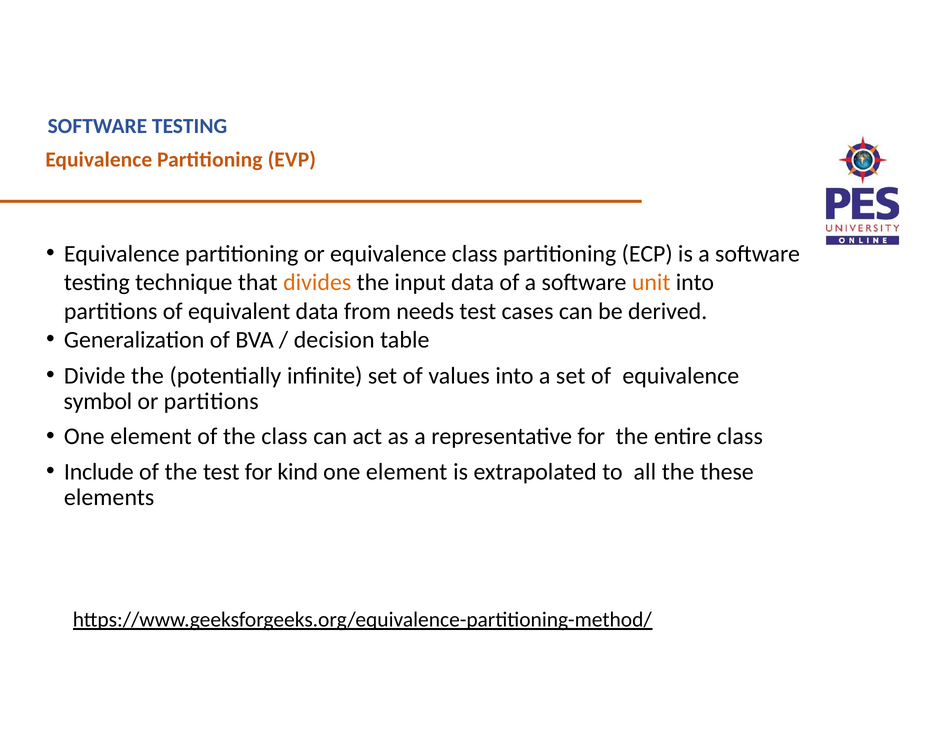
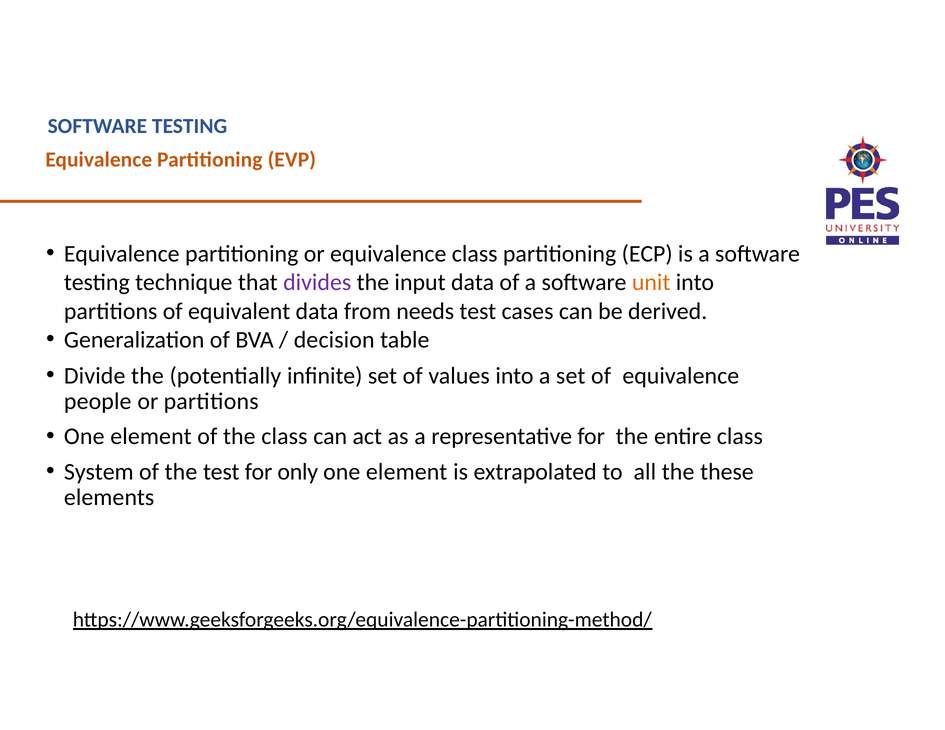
divides colour: orange -> purple
symbol: symbol -> people
Include: Include -> System
kind: kind -> only
